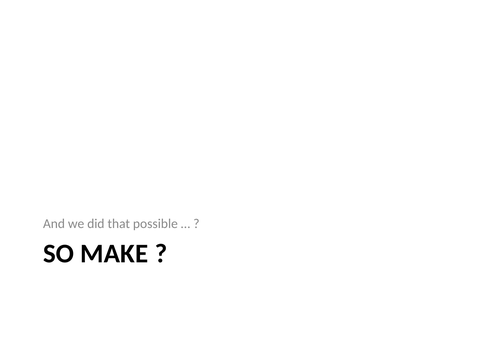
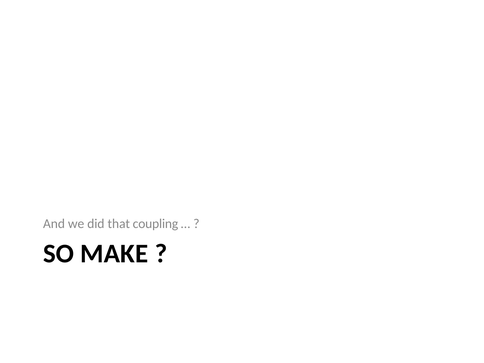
possible: possible -> coupling
